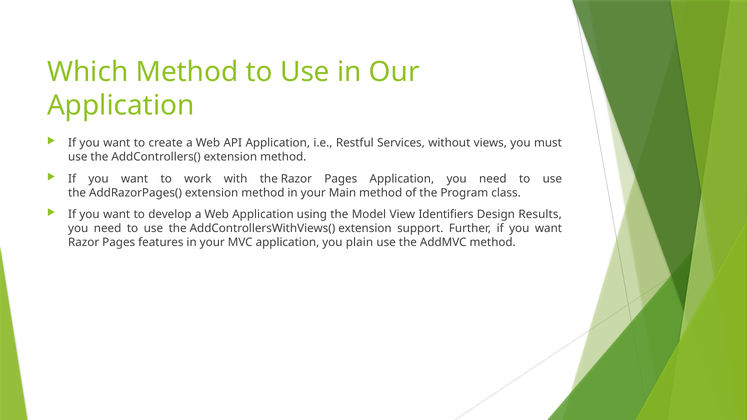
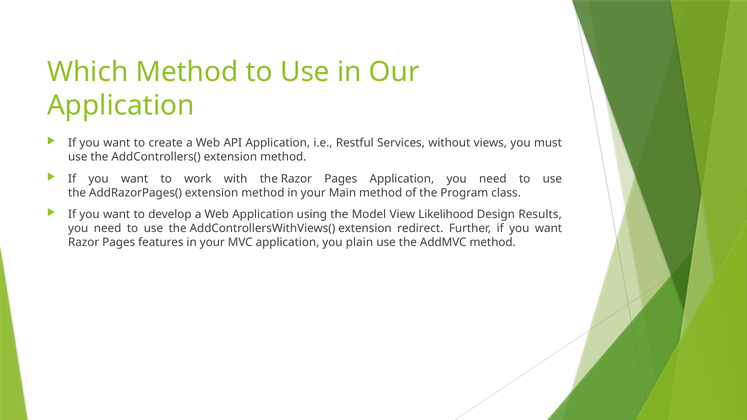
Identifiers: Identifiers -> Likelihood
support: support -> redirect
